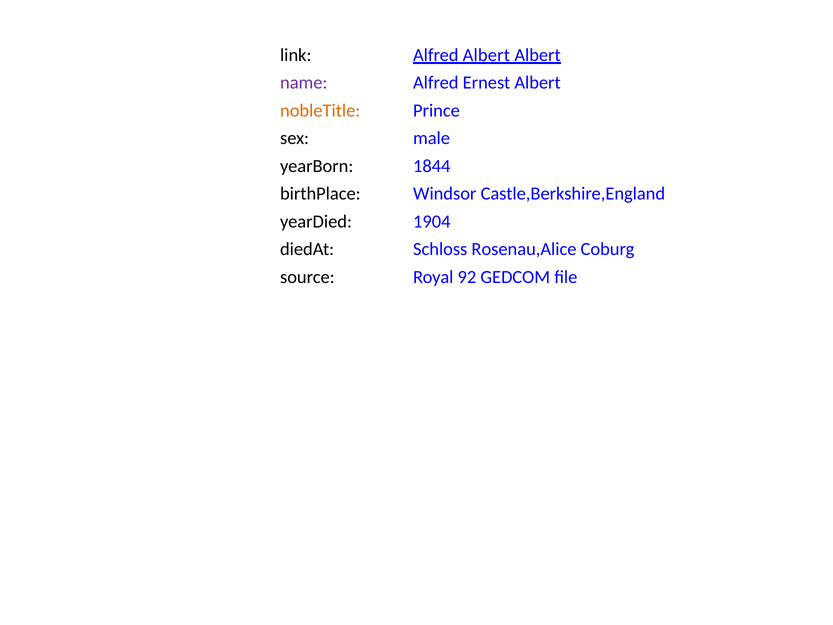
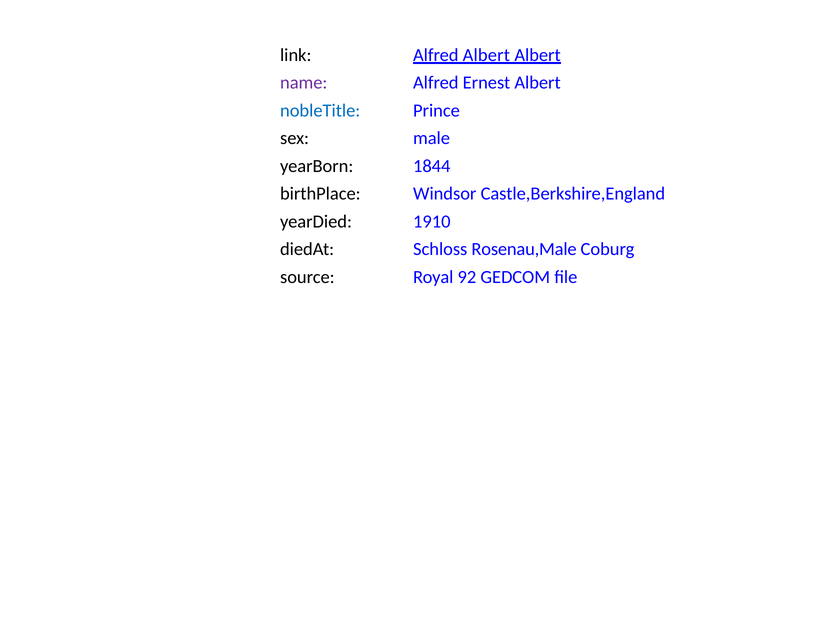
nobleTitle colour: orange -> blue
1904: 1904 -> 1910
Rosenau,Alice: Rosenau,Alice -> Rosenau,Male
